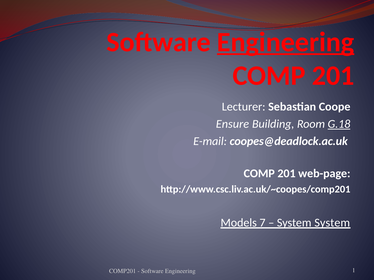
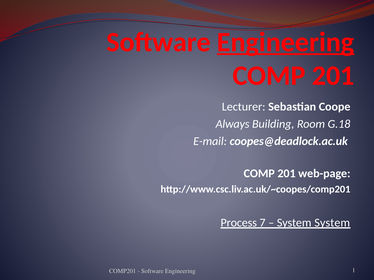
Ensure: Ensure -> Always
G.18 underline: present -> none
Models: Models -> Process
